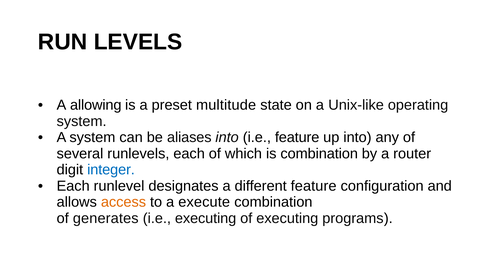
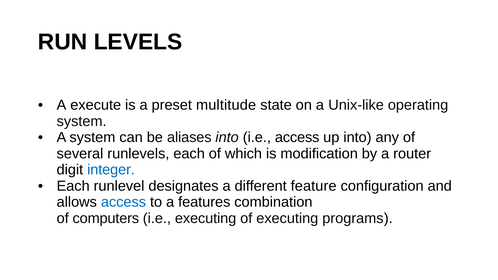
allowing: allowing -> execute
i.e feature: feature -> access
is combination: combination -> modification
access at (123, 202) colour: orange -> blue
execute: execute -> features
generates: generates -> computers
